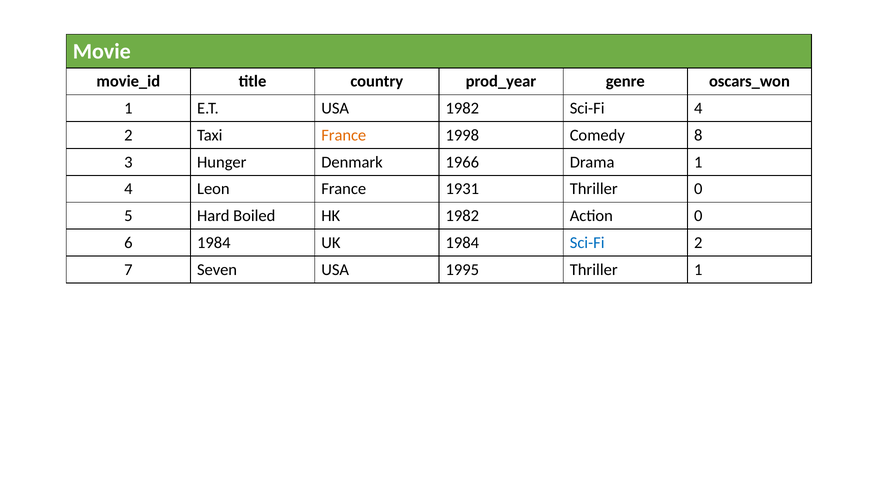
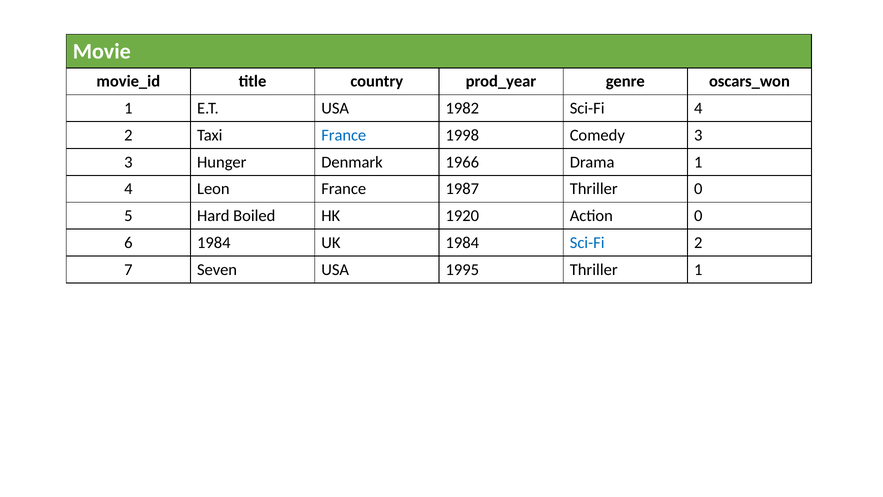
France at (344, 135) colour: orange -> blue
Comedy 8: 8 -> 3
1931: 1931 -> 1987
HK 1982: 1982 -> 1920
